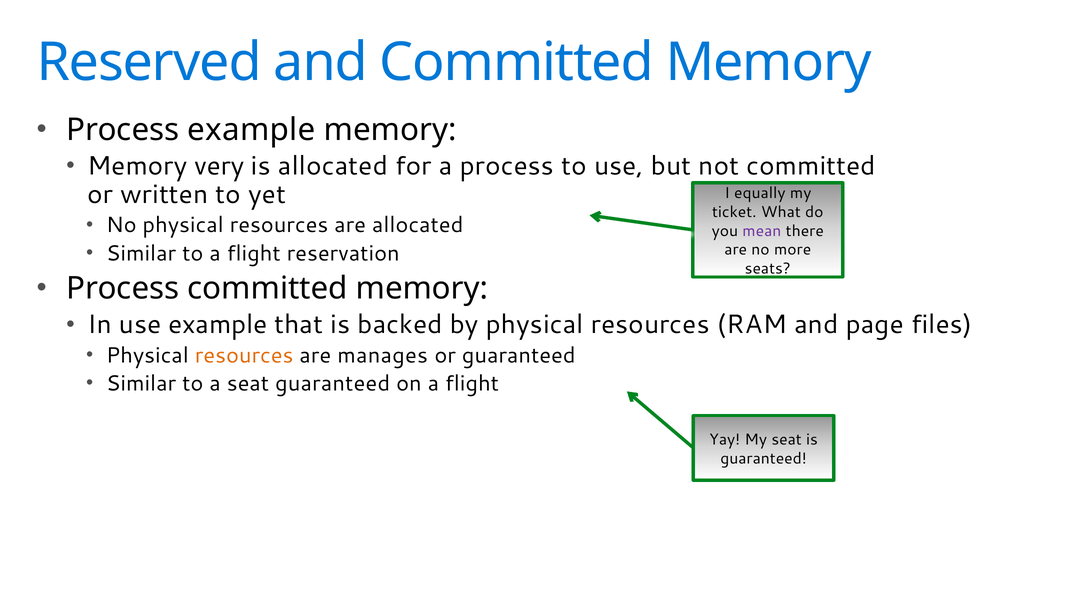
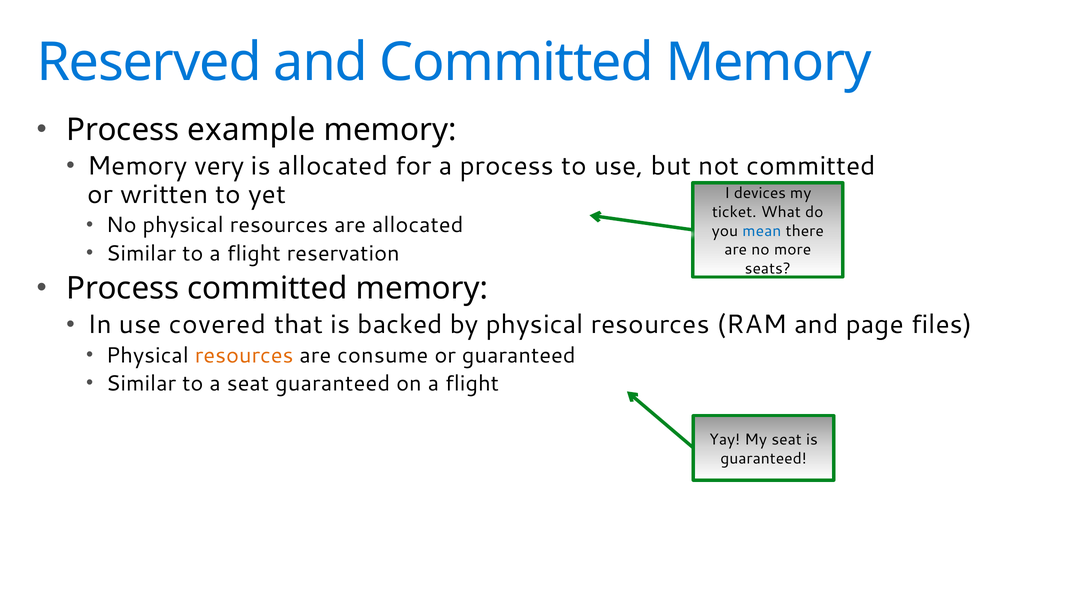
equally: equally -> devices
mean colour: purple -> blue
use example: example -> covered
manages: manages -> consume
